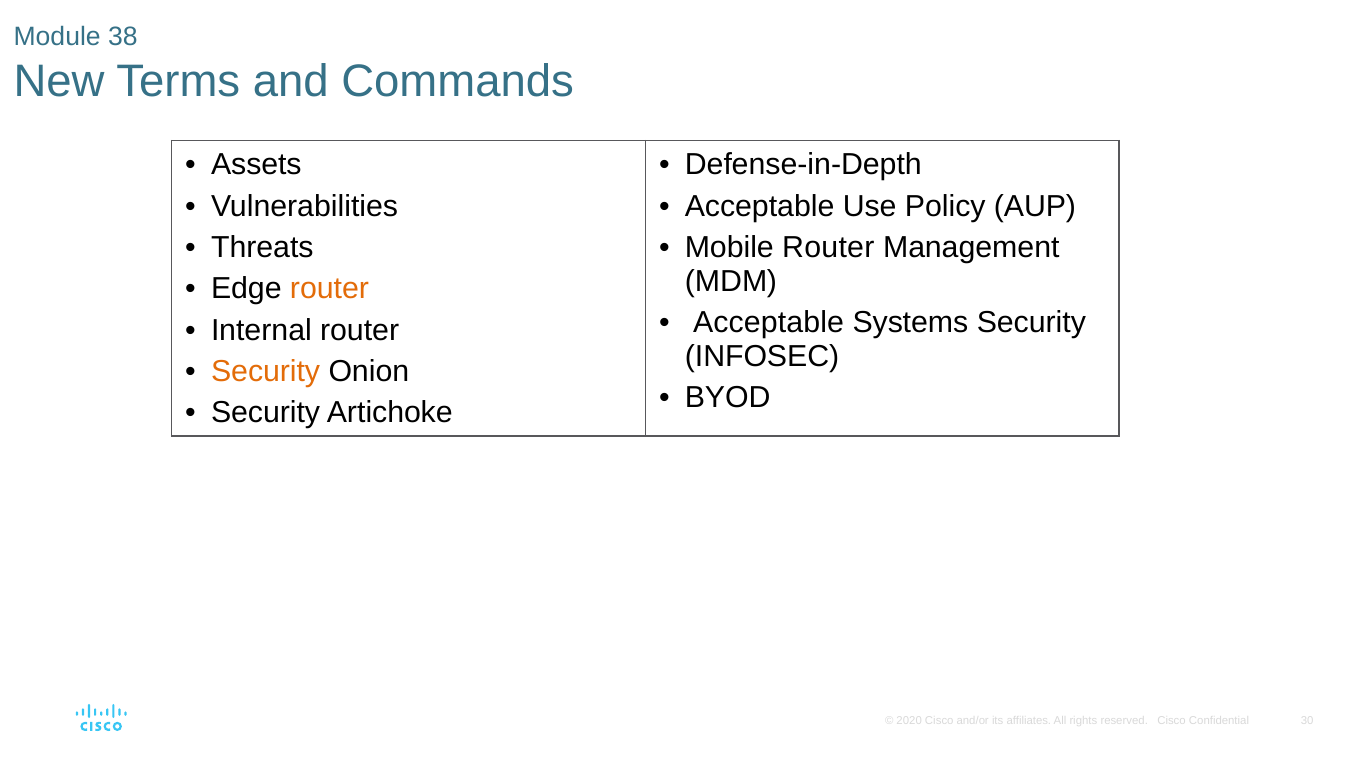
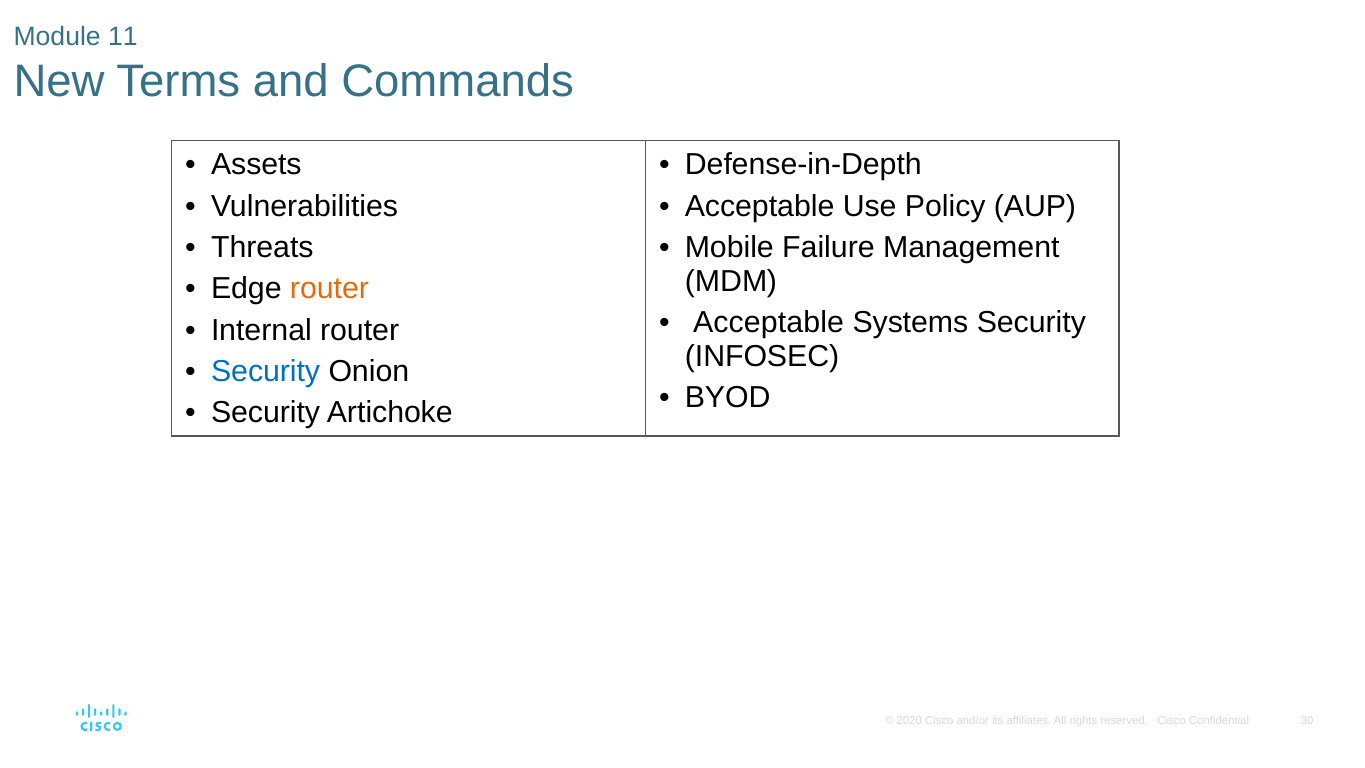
38: 38 -> 11
Mobile Router: Router -> Failure
Security at (266, 371) colour: orange -> blue
